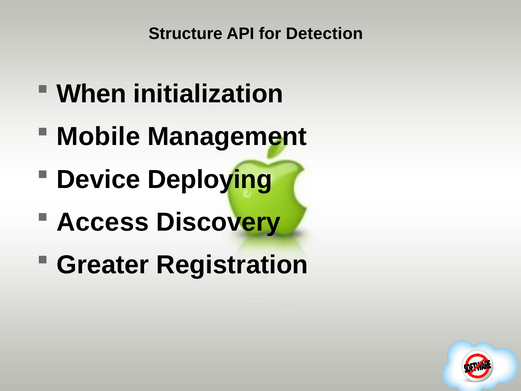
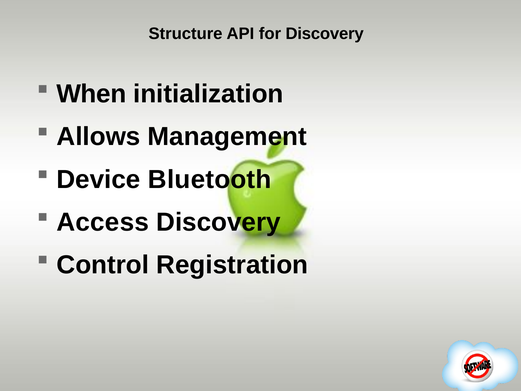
for Detection: Detection -> Discovery
Mobile: Mobile -> Allows
Deploying: Deploying -> Bluetooth
Greater: Greater -> Control
